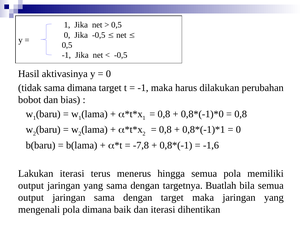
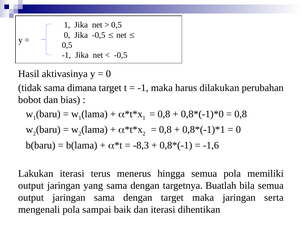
-7,8: -7,8 -> -8,3
maka jaringan yang: yang -> serta
pola dimana: dimana -> sampai
